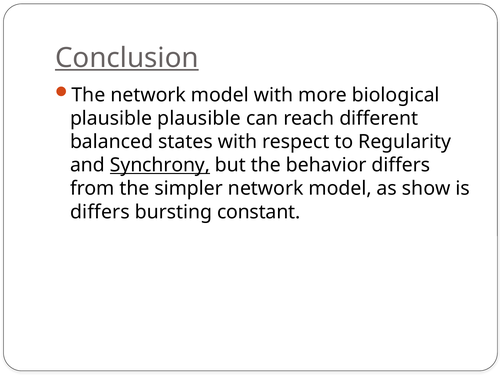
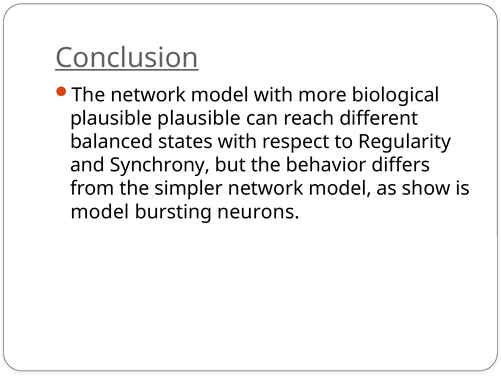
Synchrony underline: present -> none
differs at (100, 212): differs -> model
constant: constant -> neurons
